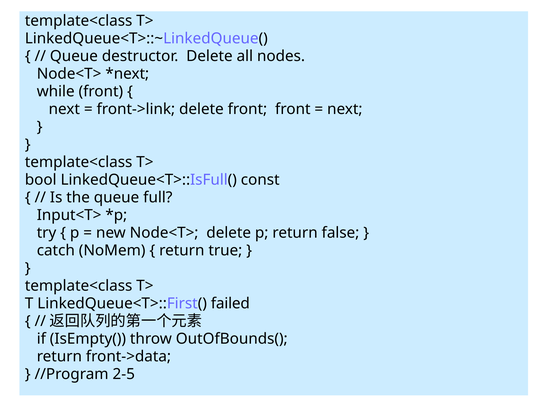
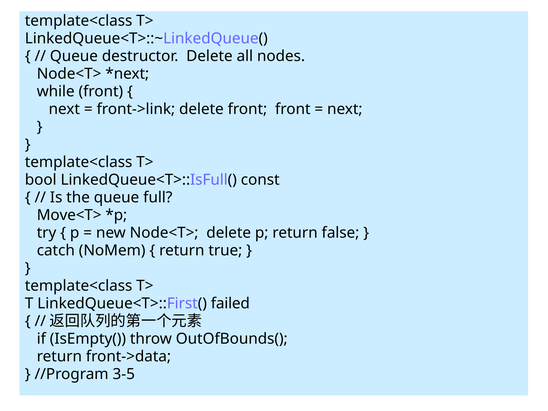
Input<T>: Input<T> -> Move<T>
2-5: 2-5 -> 3-5
